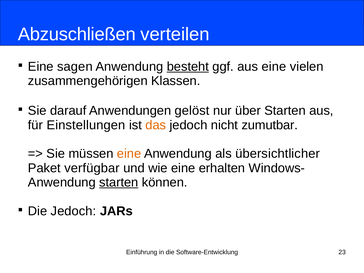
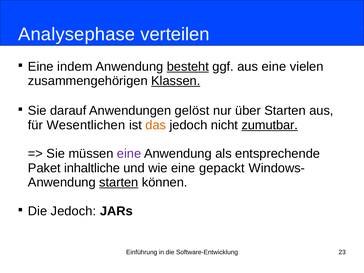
Abzuschließen: Abzuschließen -> Analysephase
sagen: sagen -> indem
Klassen underline: none -> present
Einstellungen: Einstellungen -> Wesentlichen
zumutbar underline: none -> present
eine at (129, 154) colour: orange -> purple
übersichtlicher: übersichtlicher -> entsprechende
verfügbar: verfügbar -> inhaltliche
erhalten: erhalten -> gepackt
